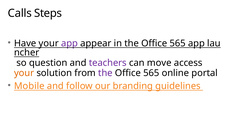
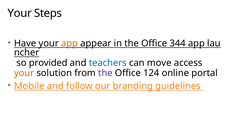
Calls at (20, 13): Calls -> Your
app at (69, 43) colour: purple -> orange
in the Office 565: 565 -> 344
question: question -> provided
teachers colour: purple -> blue
565 at (151, 73): 565 -> 124
